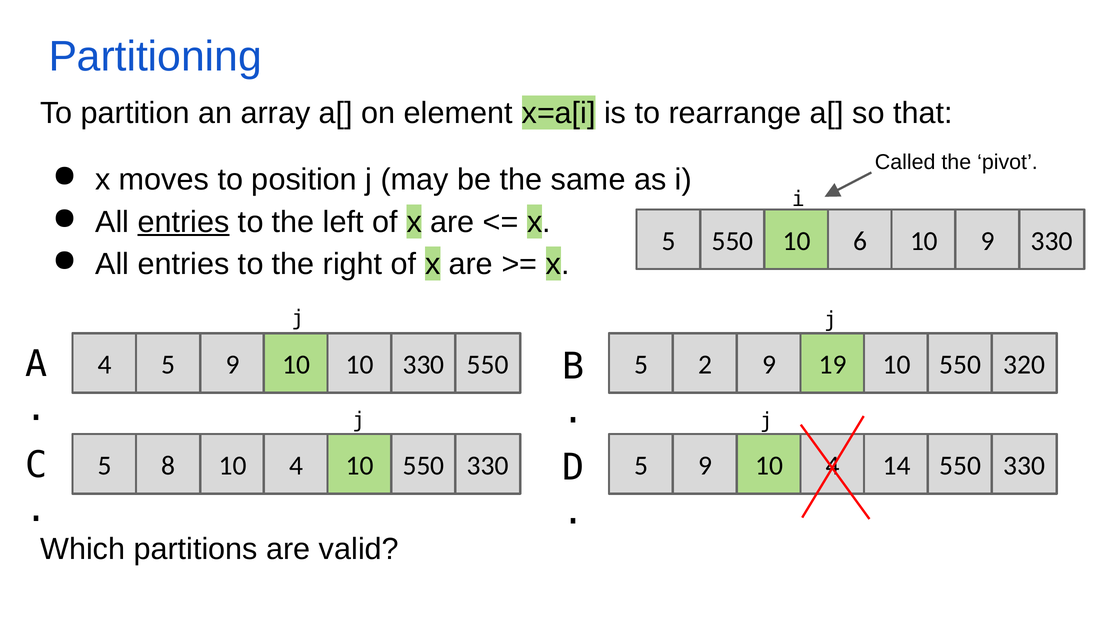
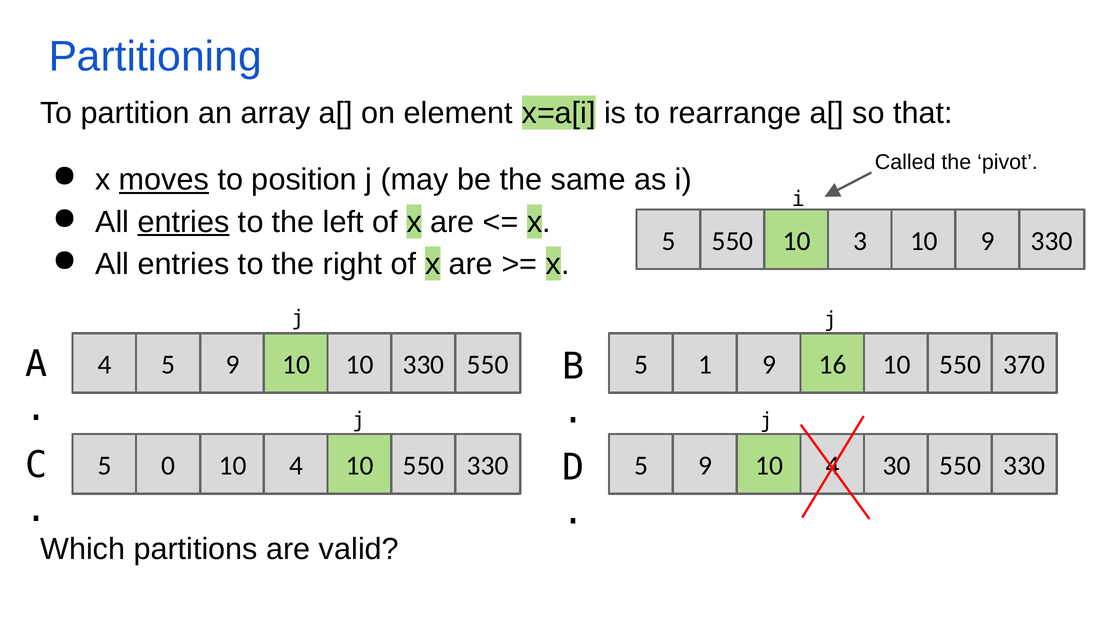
moves underline: none -> present
6: 6 -> 3
2: 2 -> 1
19: 19 -> 16
320: 320 -> 370
8: 8 -> 0
14: 14 -> 30
